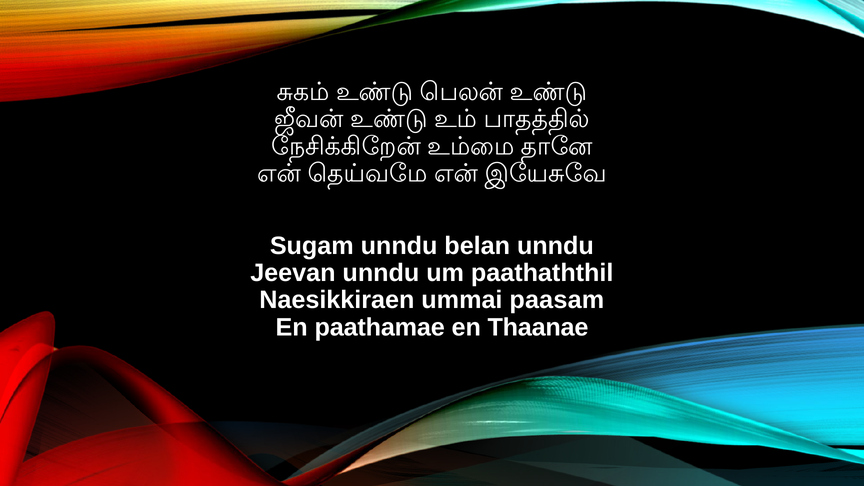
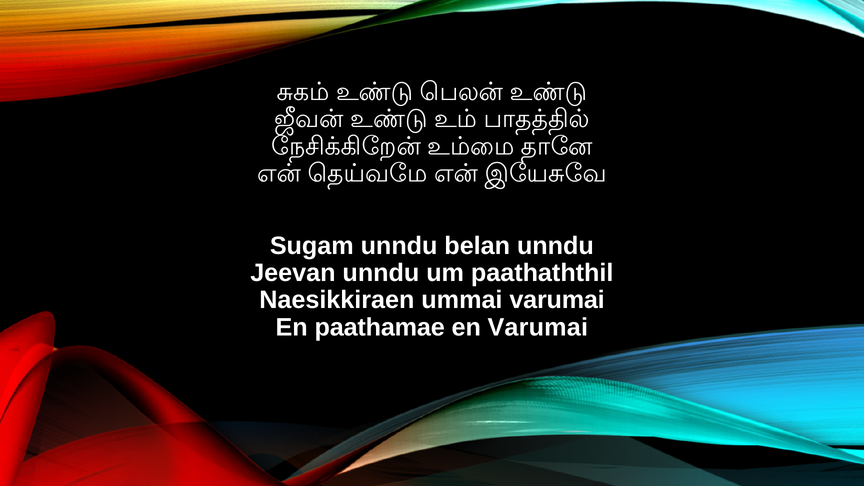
ummai paasam: paasam -> varumai
en Thaanae: Thaanae -> Varumai
